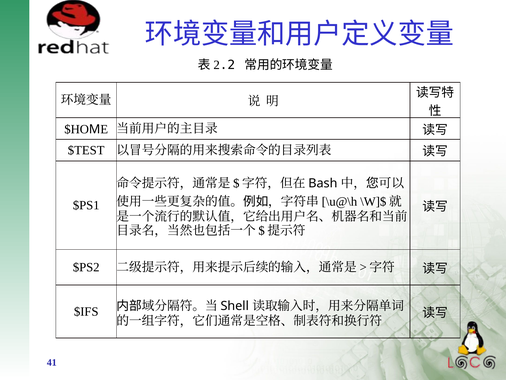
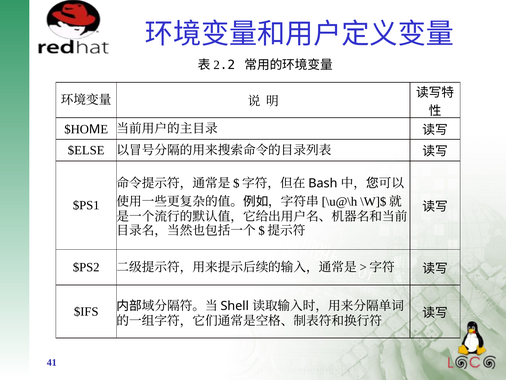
$TEST: $TEST -> $ELSE
